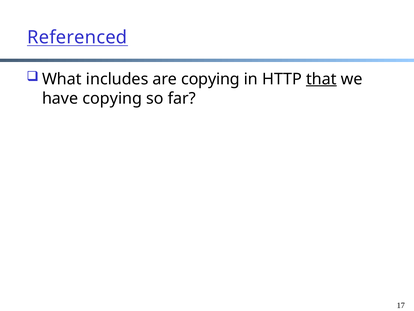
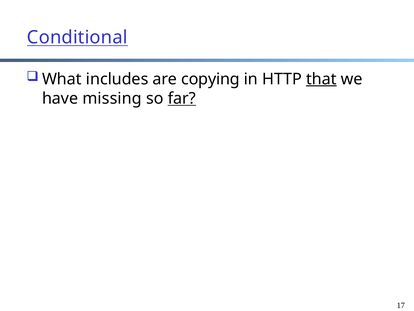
Referenced: Referenced -> Conditional
have copying: copying -> missing
far underline: none -> present
